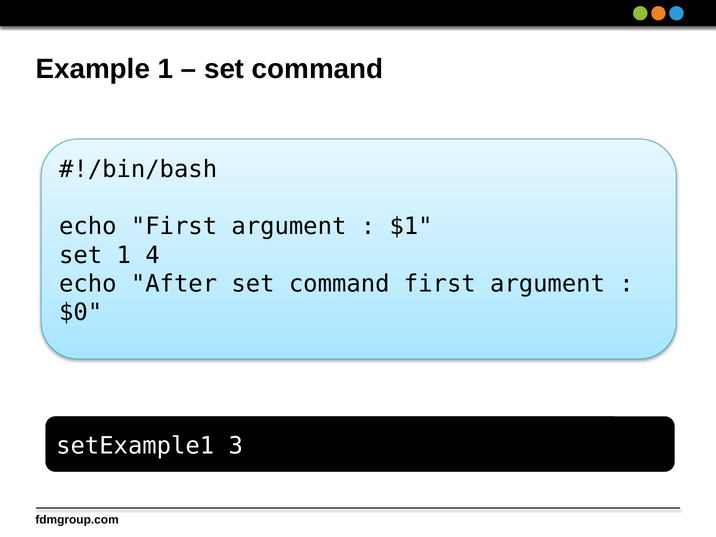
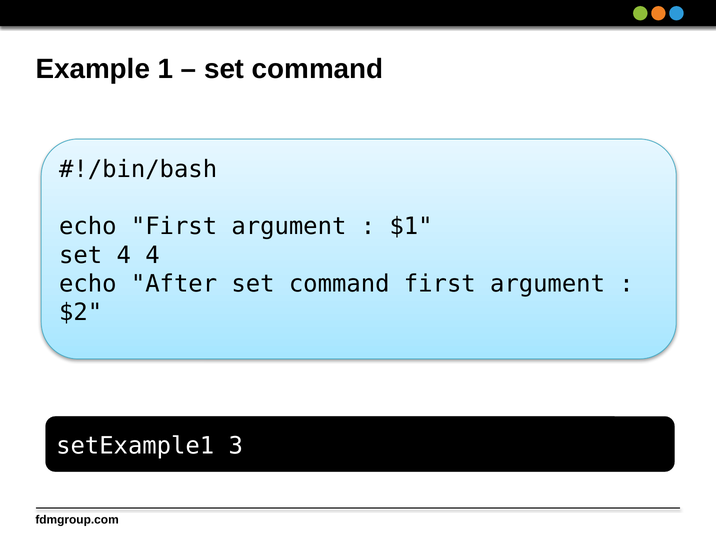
set 1: 1 -> 4
$0: $0 -> $2
